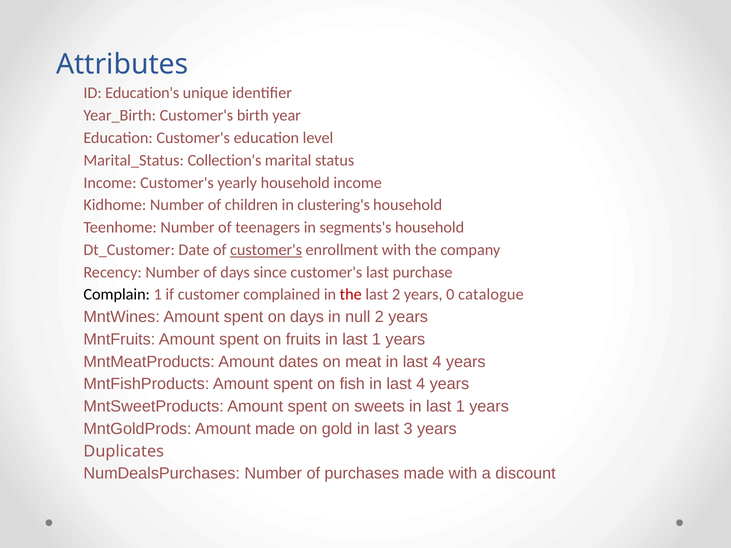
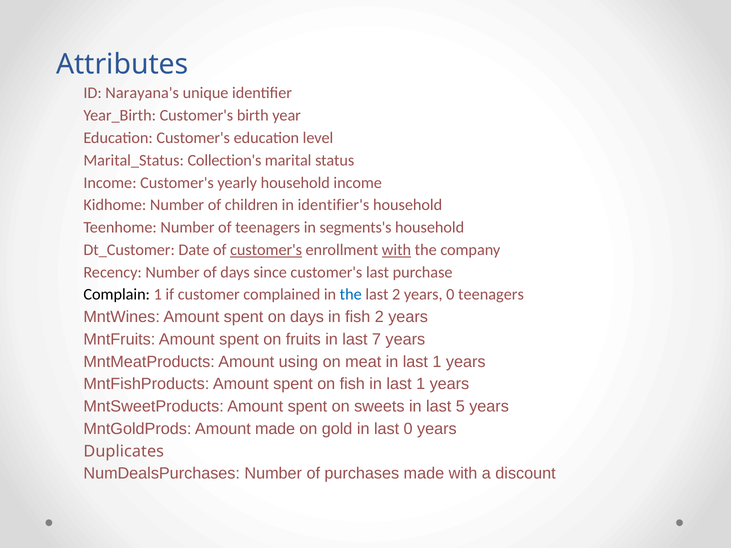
Education's: Education's -> Narayana's
clustering's: clustering's -> identifier's
with at (396, 250) underline: none -> present
the at (351, 295) colour: red -> blue
0 catalogue: catalogue -> teenagers
in null: null -> fish
fruits in last 1: 1 -> 7
dates: dates -> using
meat in last 4: 4 -> 1
fish in last 4: 4 -> 1
sweets in last 1: 1 -> 5
last 3: 3 -> 0
